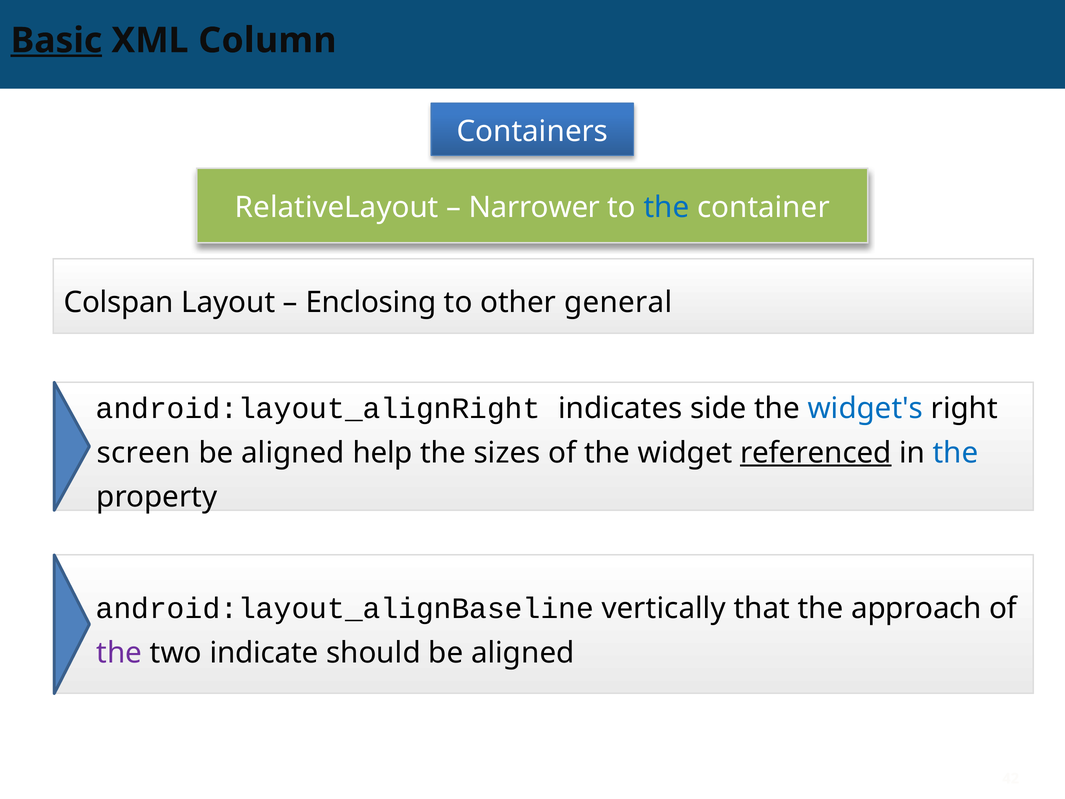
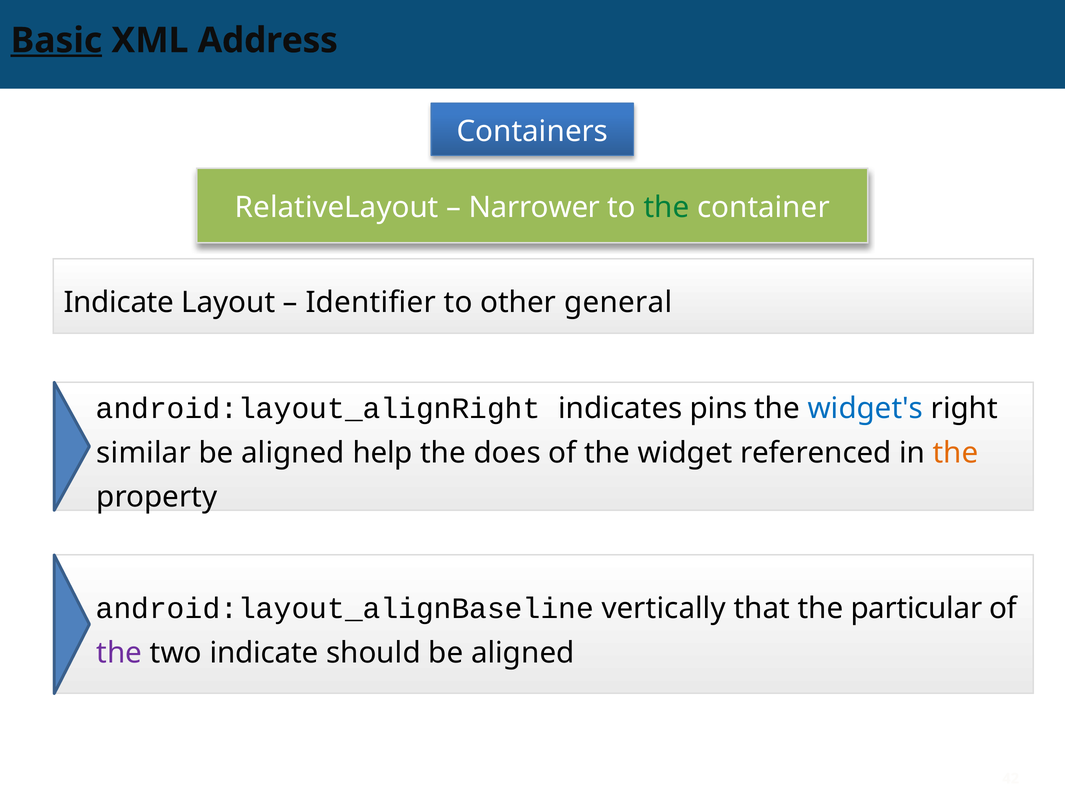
Column: Column -> Address
the at (666, 207) colour: blue -> green
Colspan at (119, 303): Colspan -> Indicate
Enclosing: Enclosing -> Identifier
side: side -> pins
screen: screen -> similar
sizes: sizes -> does
referenced underline: present -> none
the at (956, 453) colour: blue -> orange
approach: approach -> particular
